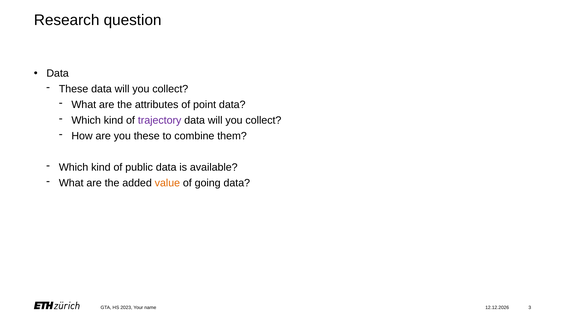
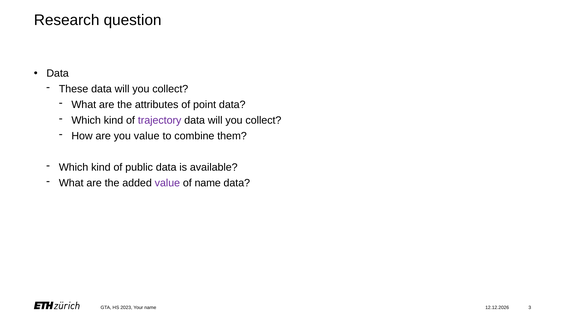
you these: these -> value
value at (167, 183) colour: orange -> purple
of going: going -> name
